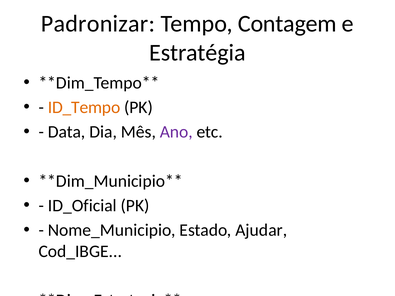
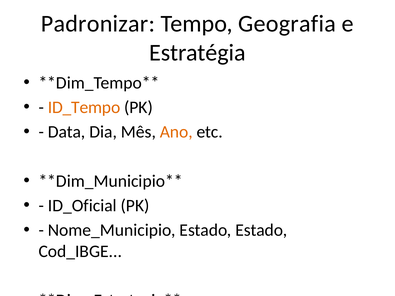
Contagem: Contagem -> Geografia
Ano colour: purple -> orange
Estado Ajudar: Ajudar -> Estado
